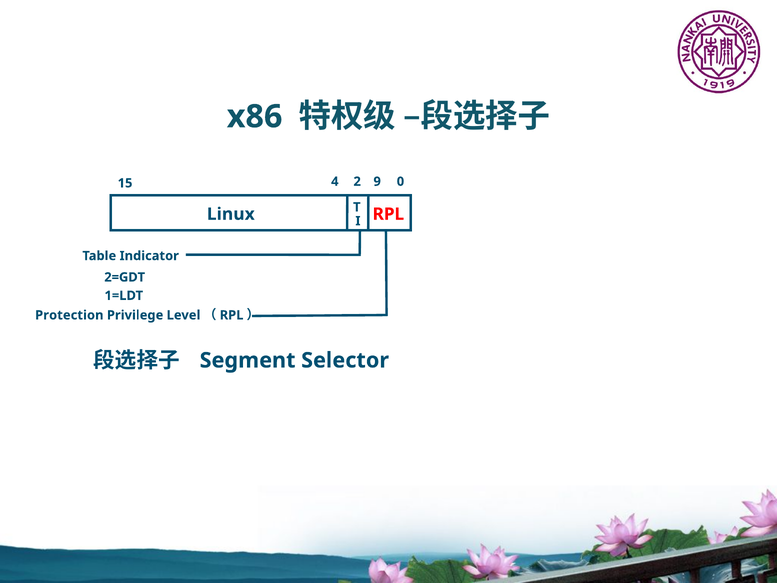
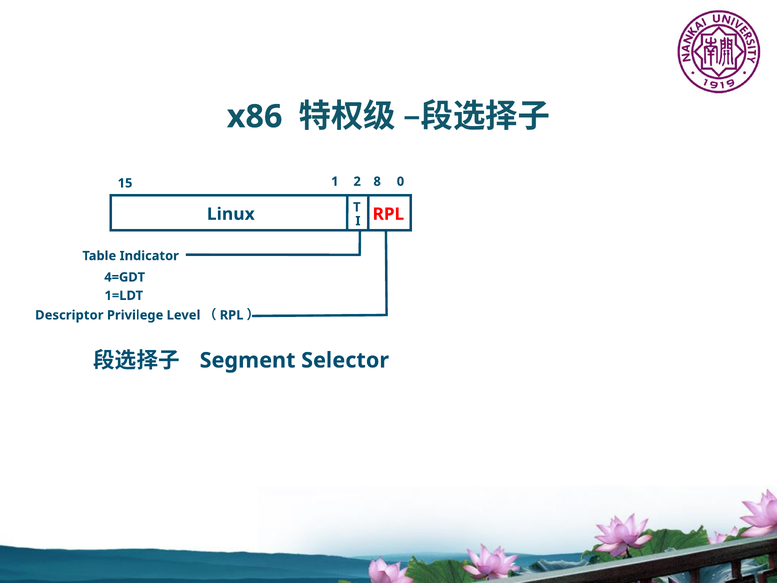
4: 4 -> 1
9: 9 -> 8
2=GDT: 2=GDT -> 4=GDT
Protection: Protection -> Descriptor
